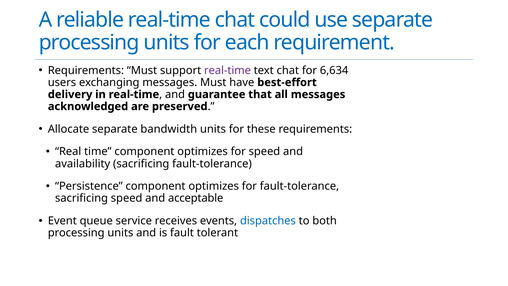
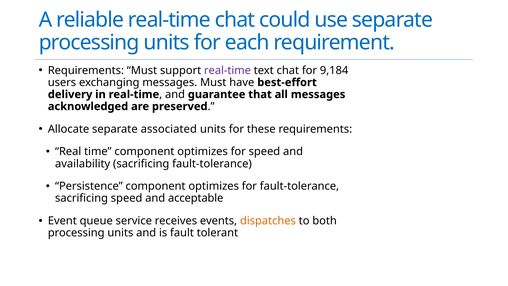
6,634: 6,634 -> 9,184
bandwidth: bandwidth -> associated
dispatches colour: blue -> orange
